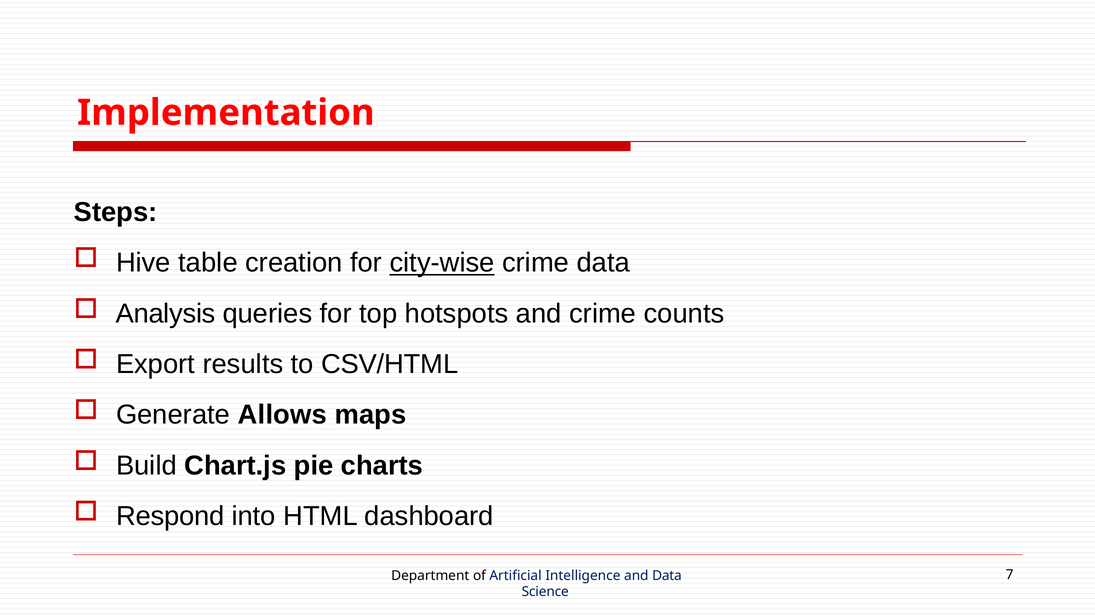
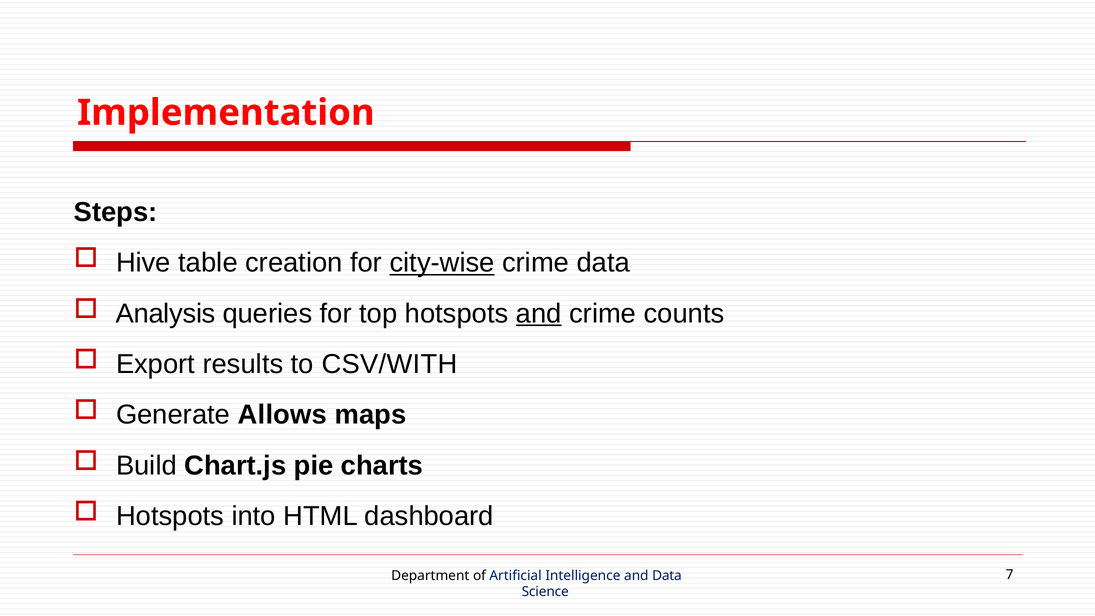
and at (539, 313) underline: none -> present
CSV/HTML: CSV/HTML -> CSV/WITH
Respond at (170, 516): Respond -> Hotspots
